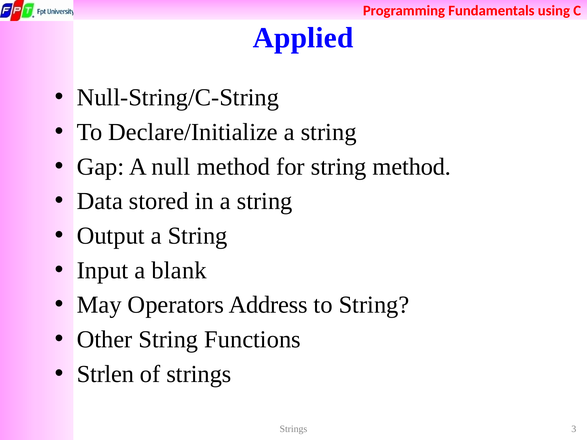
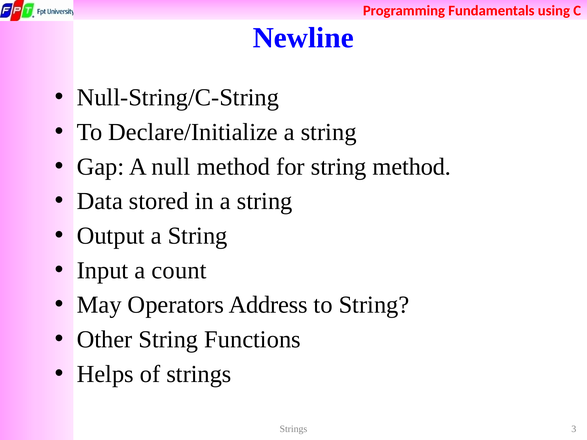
Applied: Applied -> Newline
blank: blank -> count
Strlen: Strlen -> Helps
